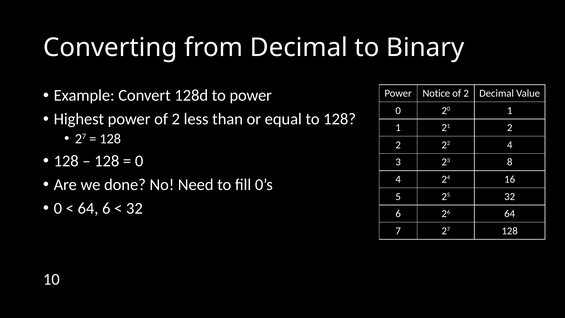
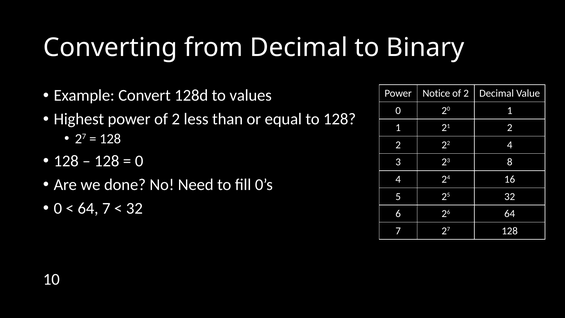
to power: power -> values
6 at (106, 208): 6 -> 7
